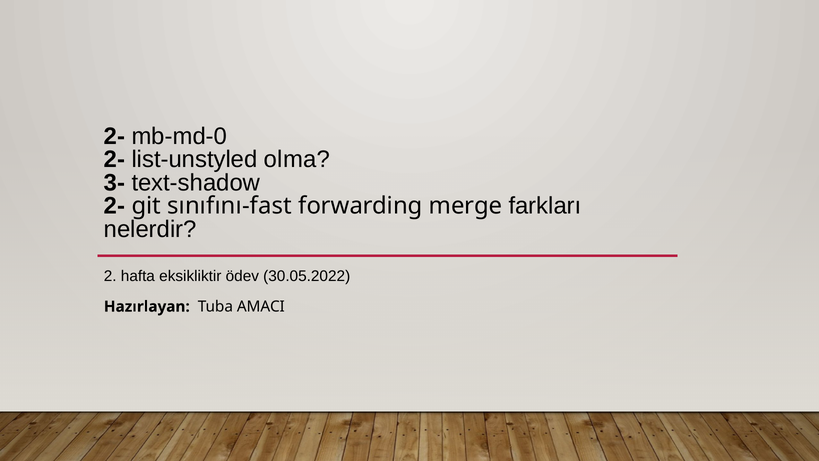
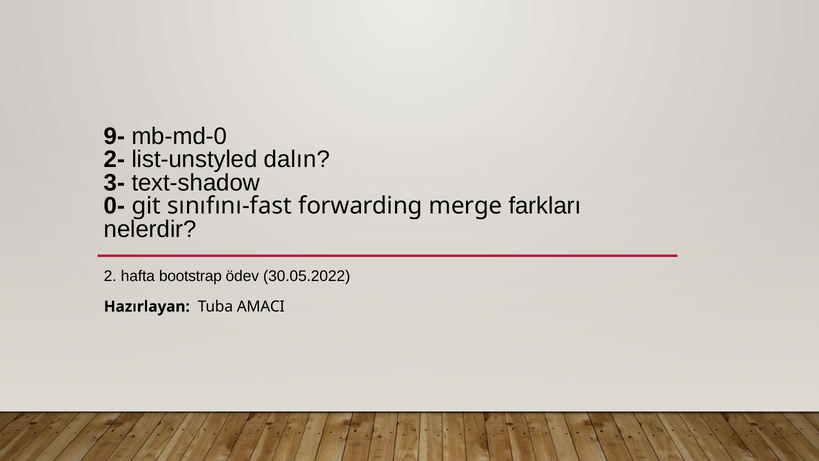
2- at (114, 136): 2- -> 9-
olma: olma -> dalın
2- at (114, 206): 2- -> 0-
eksikliktir: eksikliktir -> bootstrap
